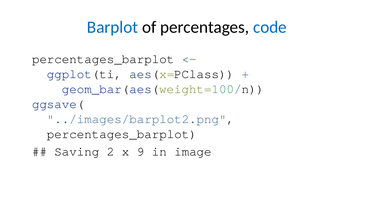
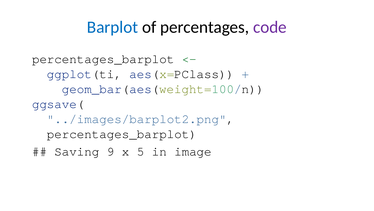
code colour: blue -> purple
2: 2 -> 9
9: 9 -> 5
